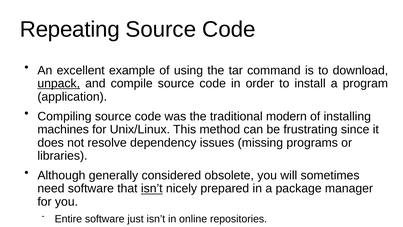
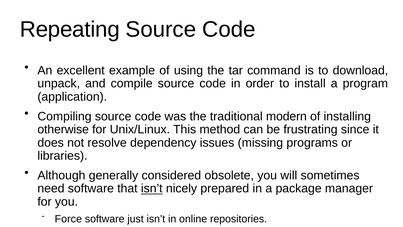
unpack underline: present -> none
machines: machines -> otherwise
Entire: Entire -> Force
